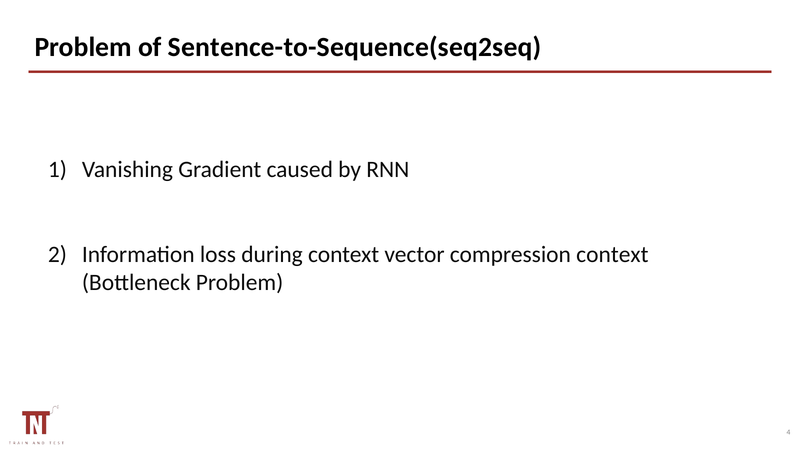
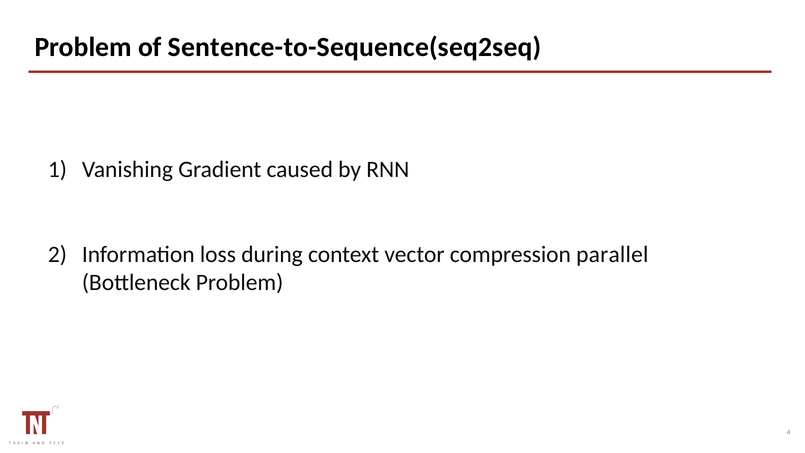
compression context: context -> parallel
